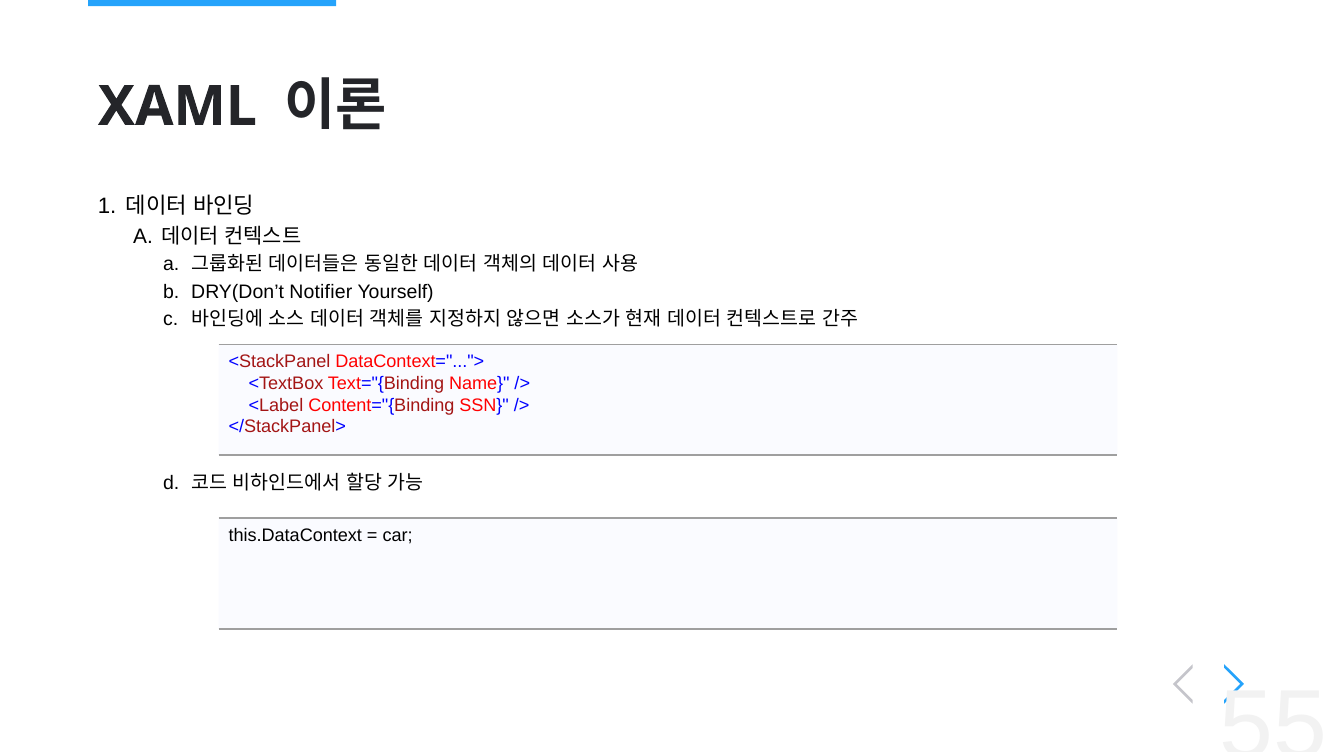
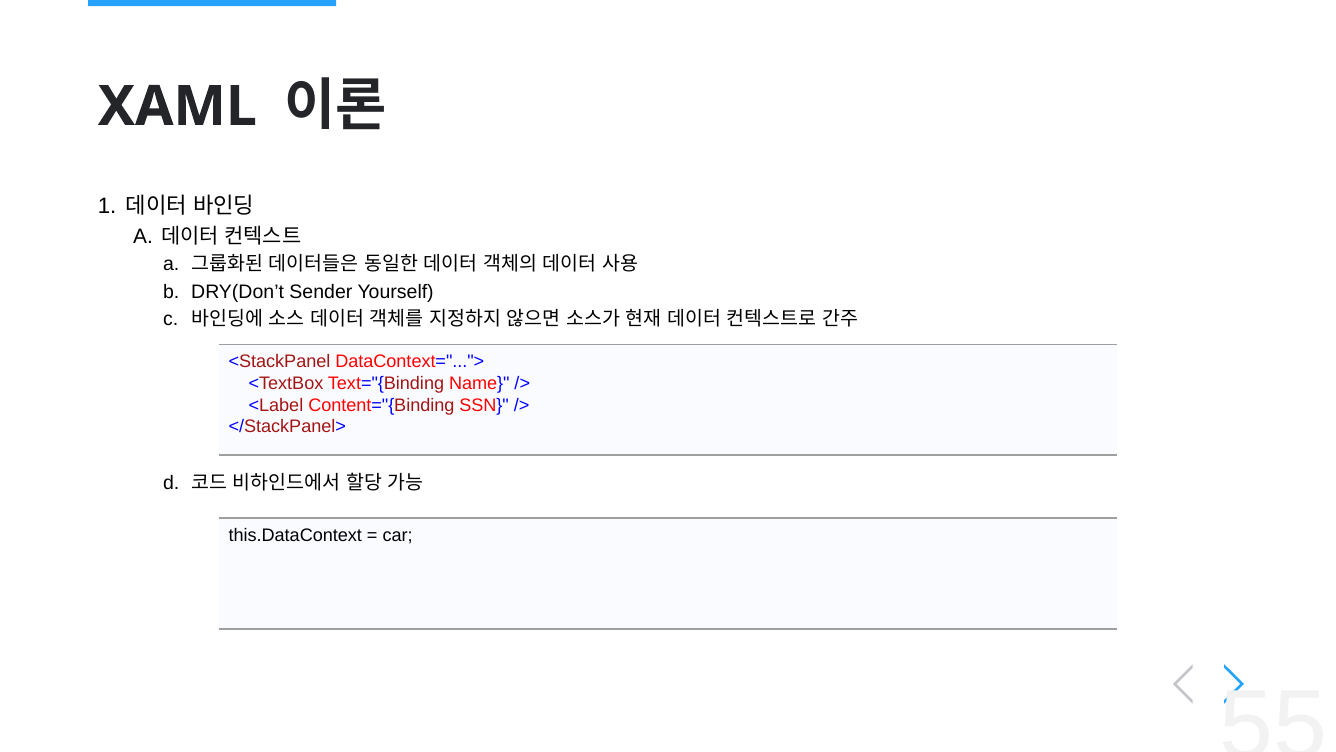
Notifier: Notifier -> Sender
